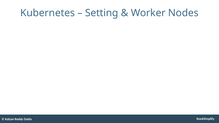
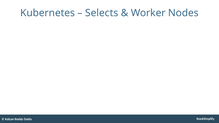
Setting: Setting -> Selects
